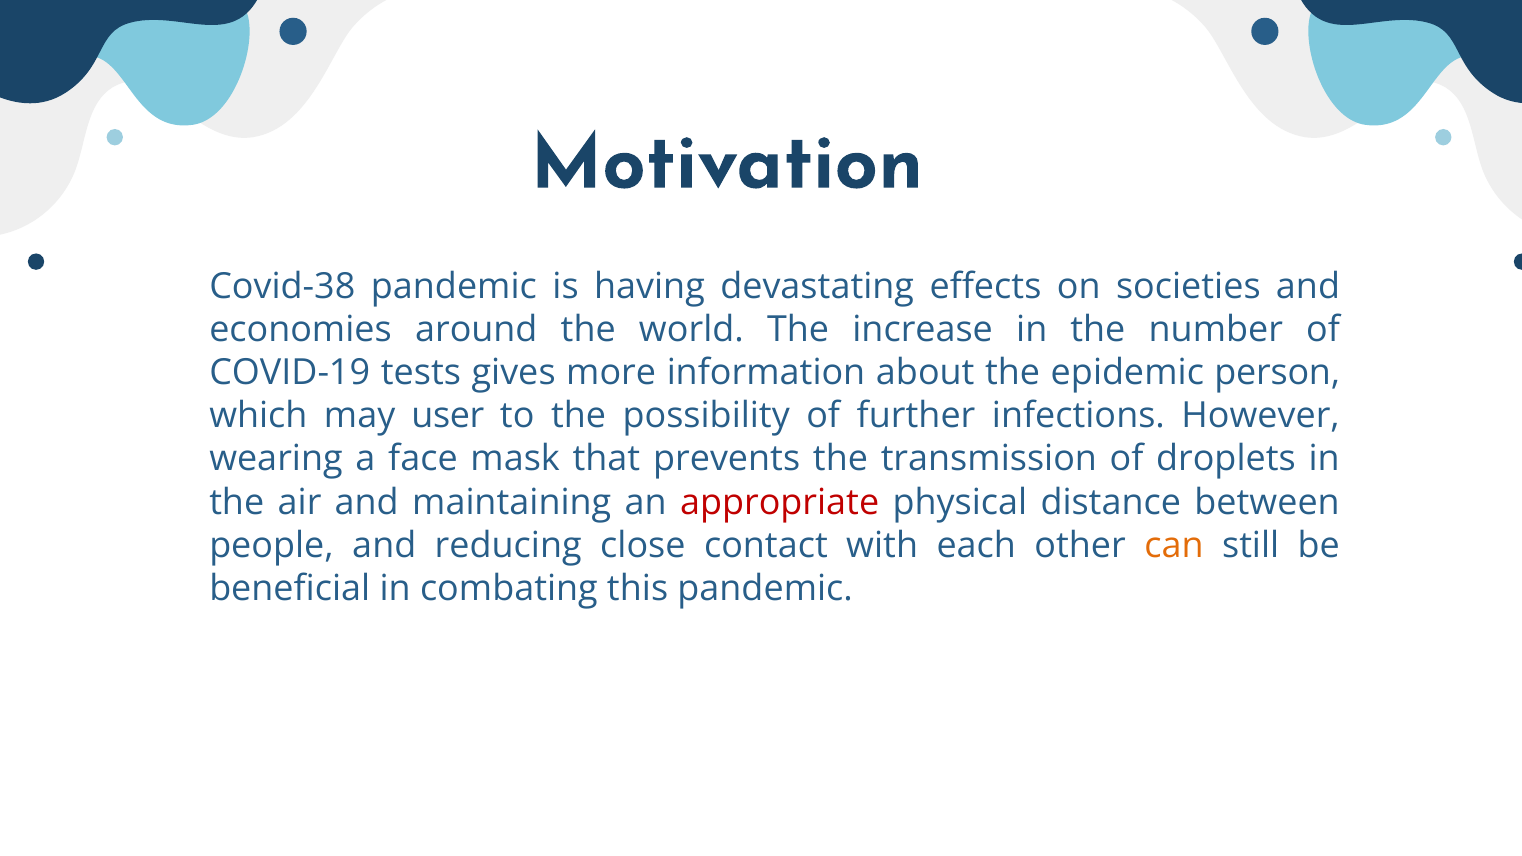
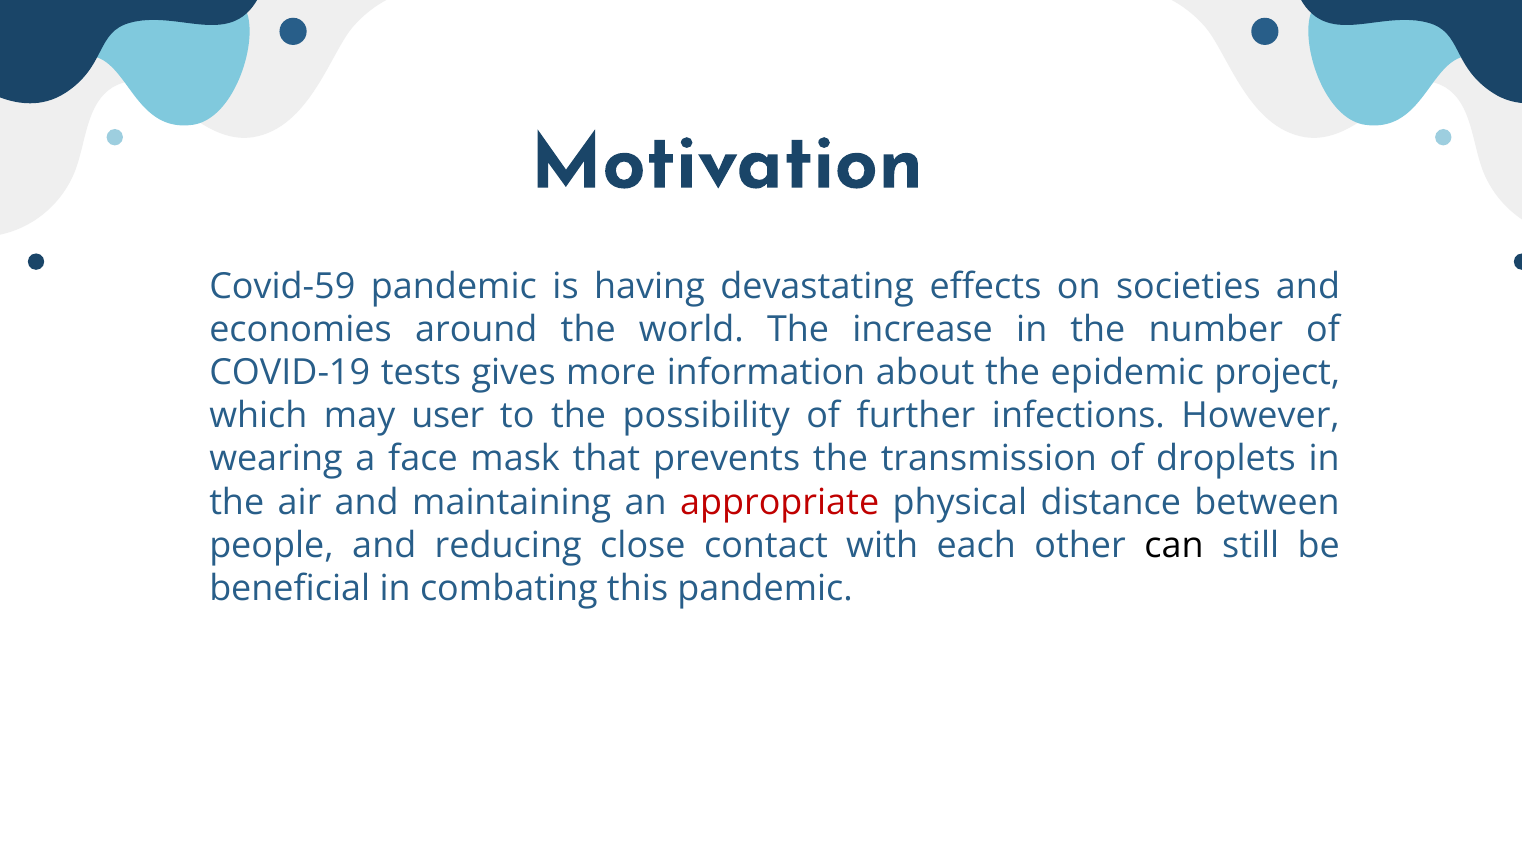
Covid-38: Covid-38 -> Covid-59
person: person -> project
can colour: orange -> black
